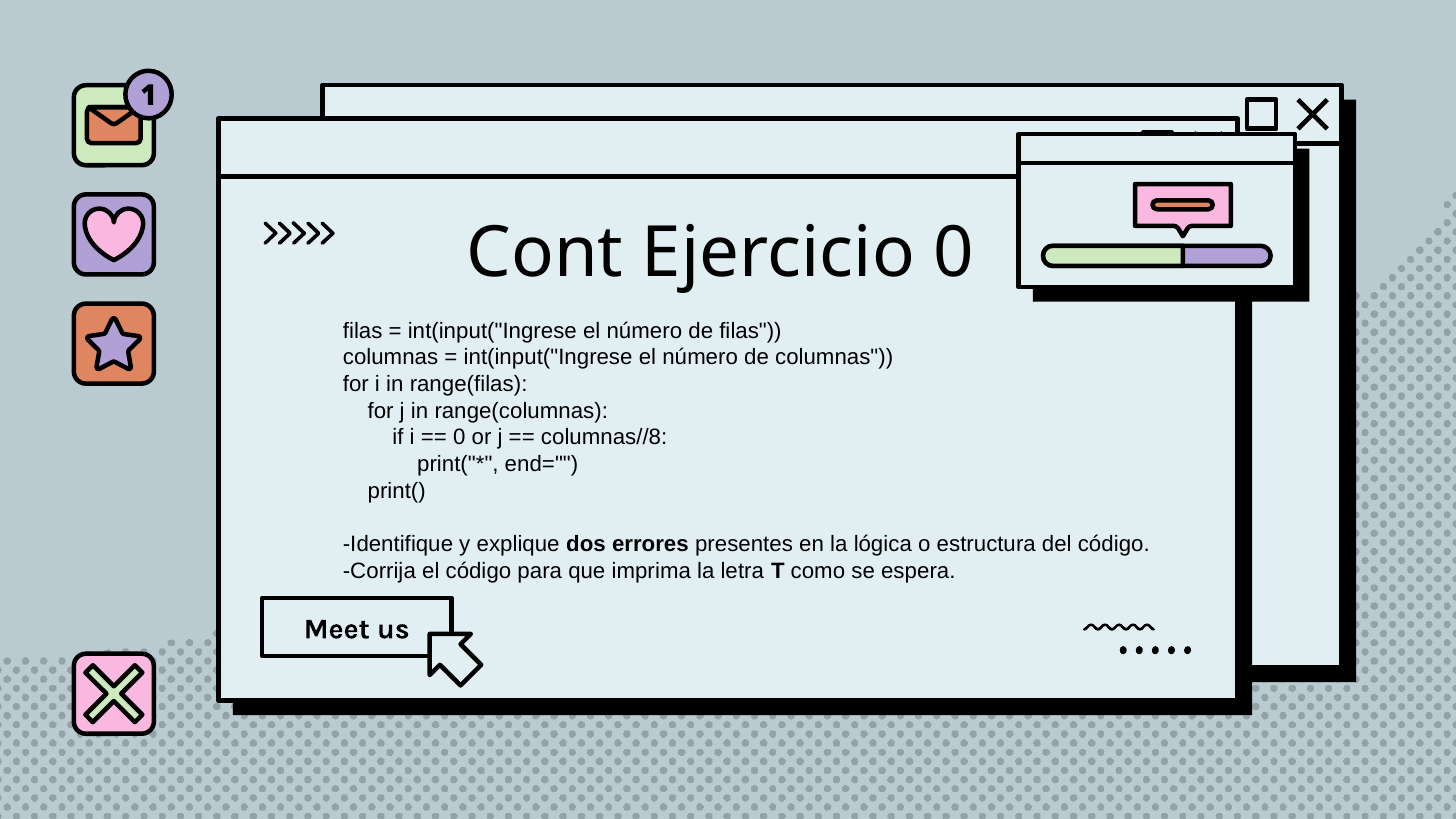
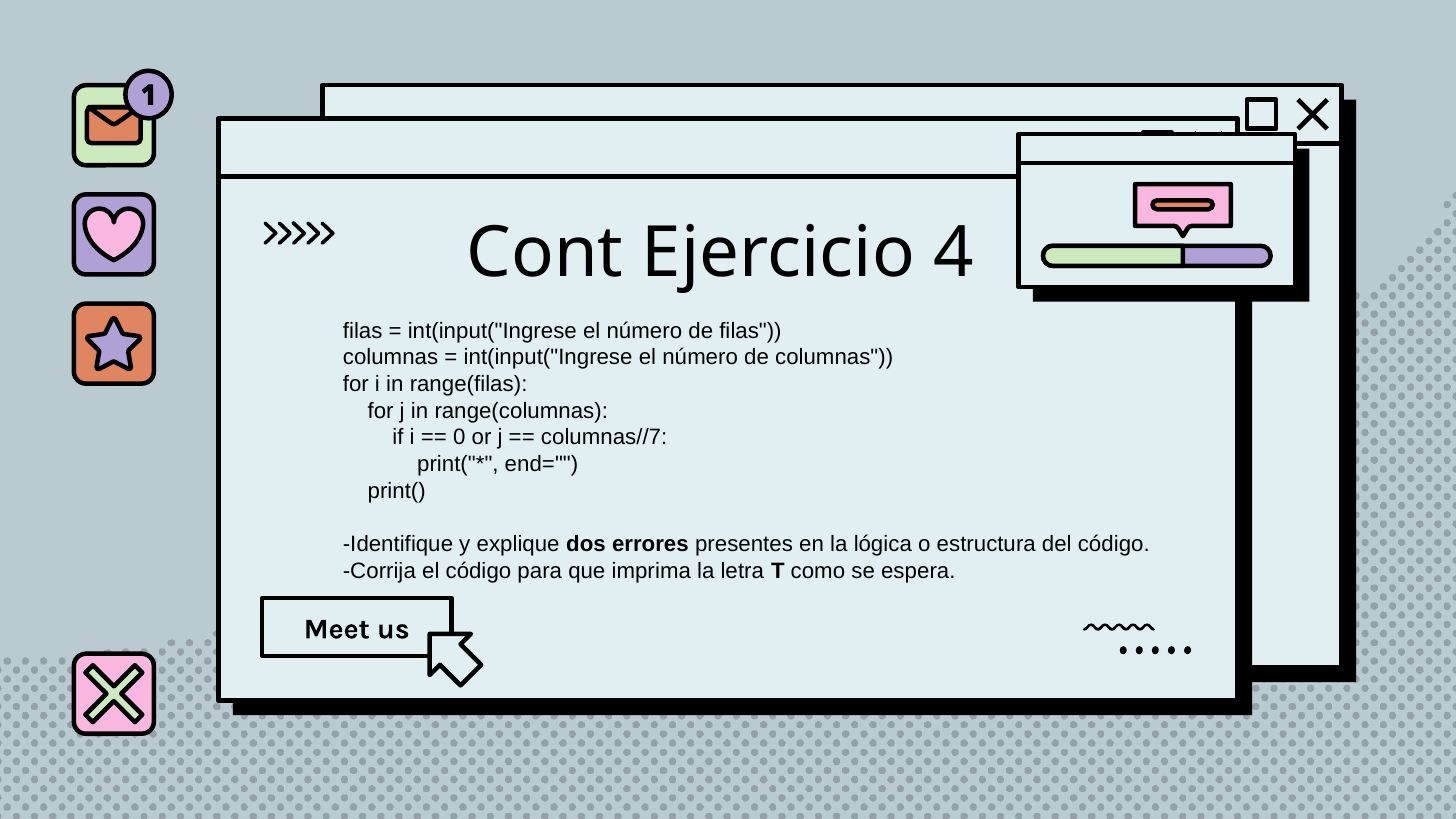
Ejercicio 0: 0 -> 4
columnas//8: columnas//8 -> columnas//7
